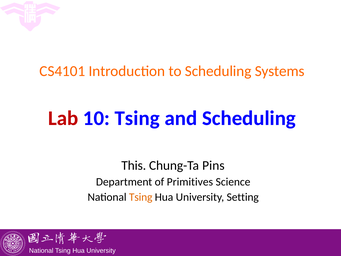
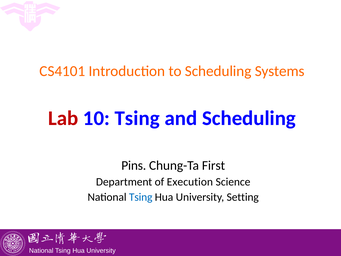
This: This -> Pins
Pins: Pins -> First
Primitives: Primitives -> Execution
Tsing at (141, 197) colour: orange -> blue
